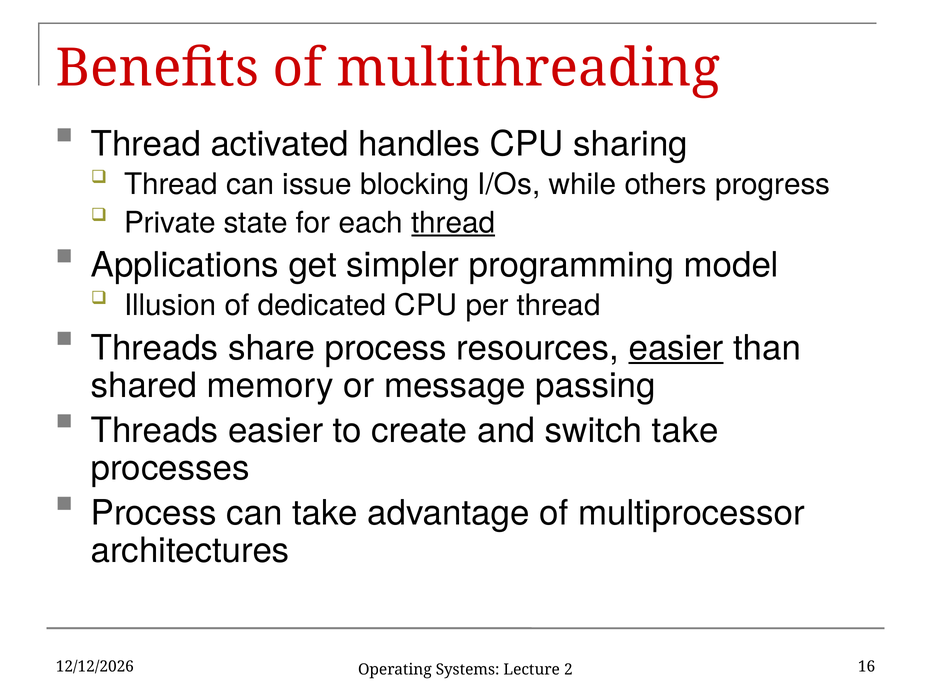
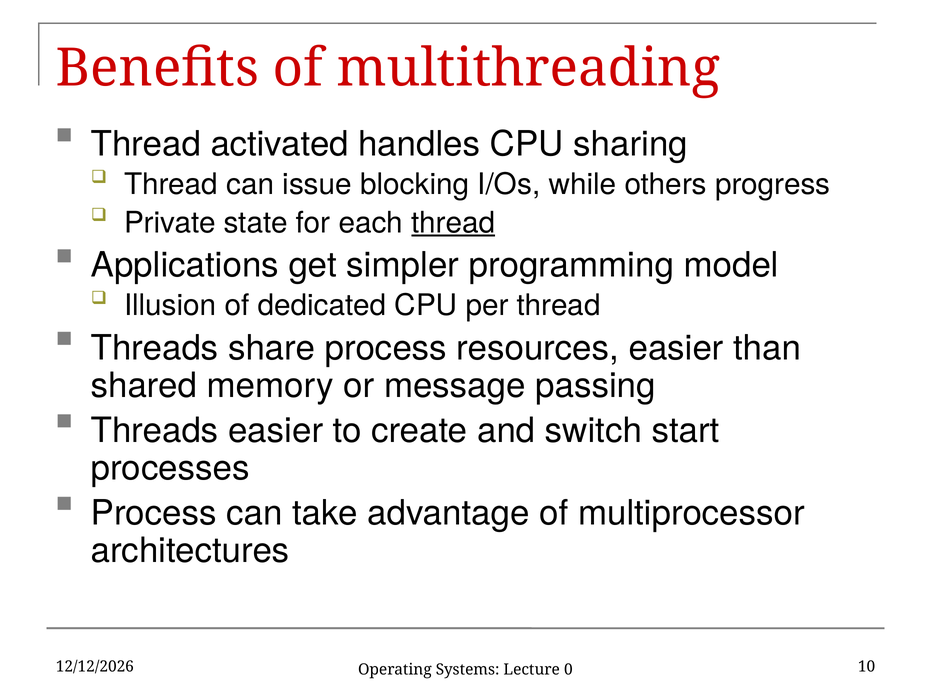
easier at (676, 348) underline: present -> none
switch take: take -> start
16: 16 -> 10
2: 2 -> 0
